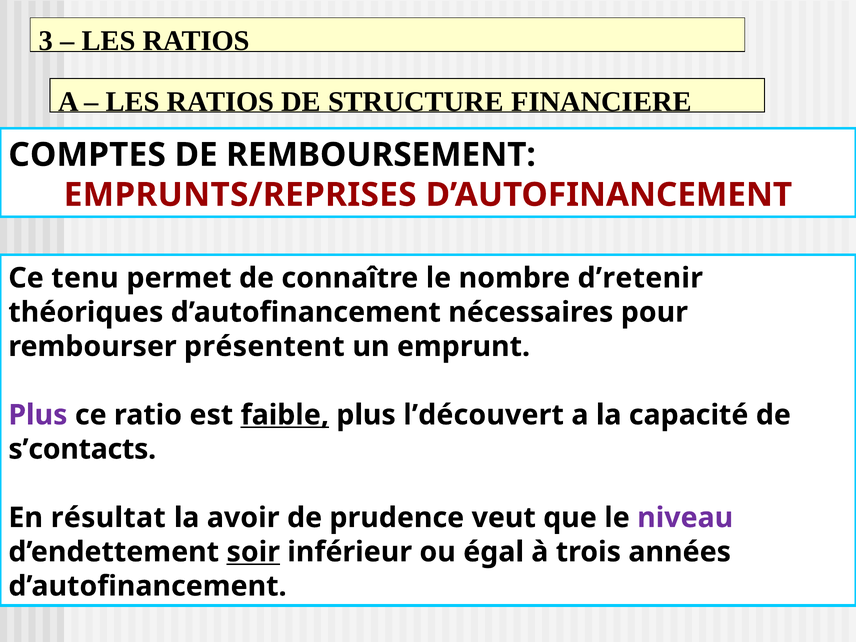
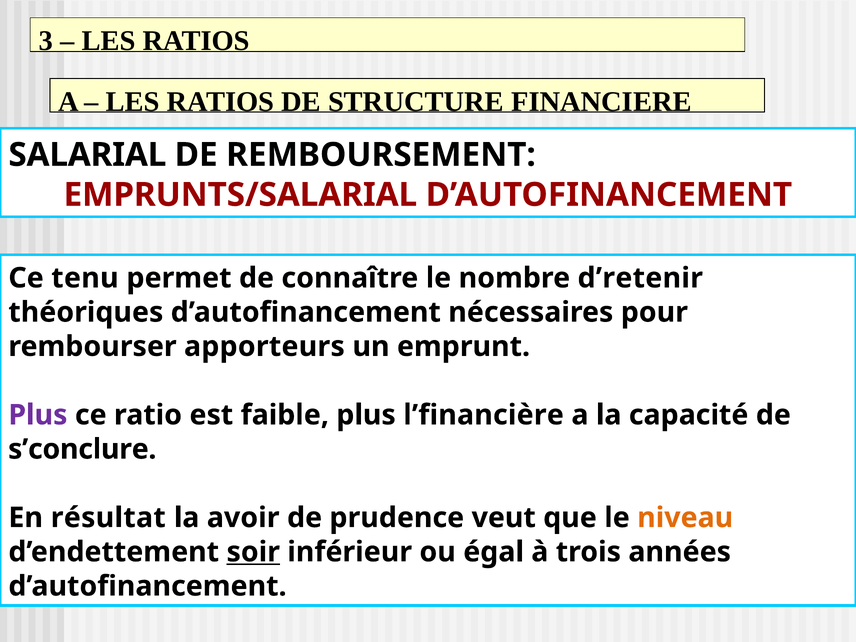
COMPTES: COMPTES -> SALARIAL
EMPRUNTS/REPRISES: EMPRUNTS/REPRISES -> EMPRUNTS/SALARIAL
présentent: présentent -> apporteurs
faible underline: present -> none
l’découvert: l’découvert -> l’financière
s’contacts: s’contacts -> s’conclure
niveau colour: purple -> orange
